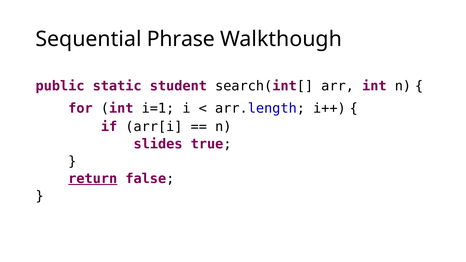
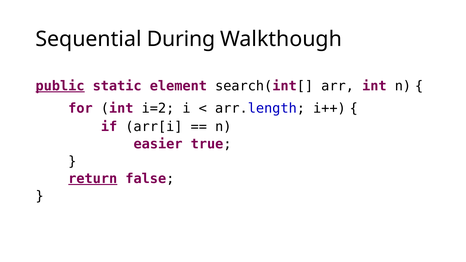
Phrase: Phrase -> During
public underline: none -> present
student: student -> element
i=1: i=1 -> i=2
slides: slides -> easier
